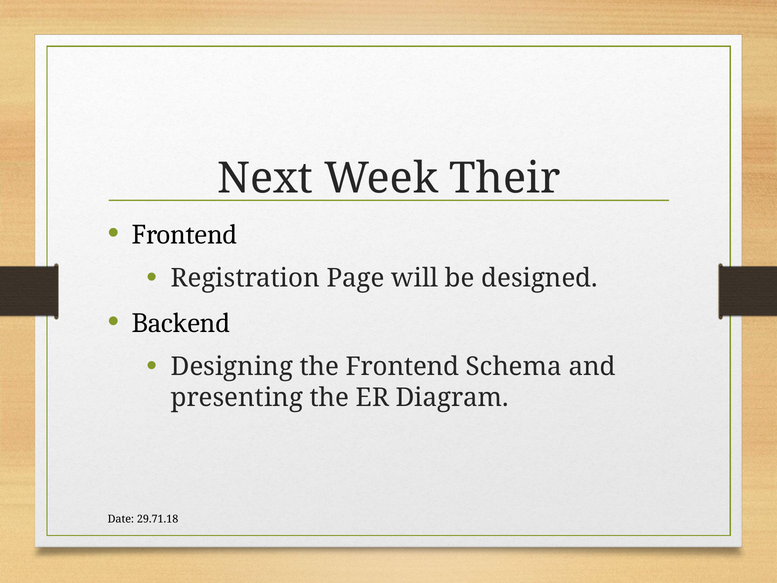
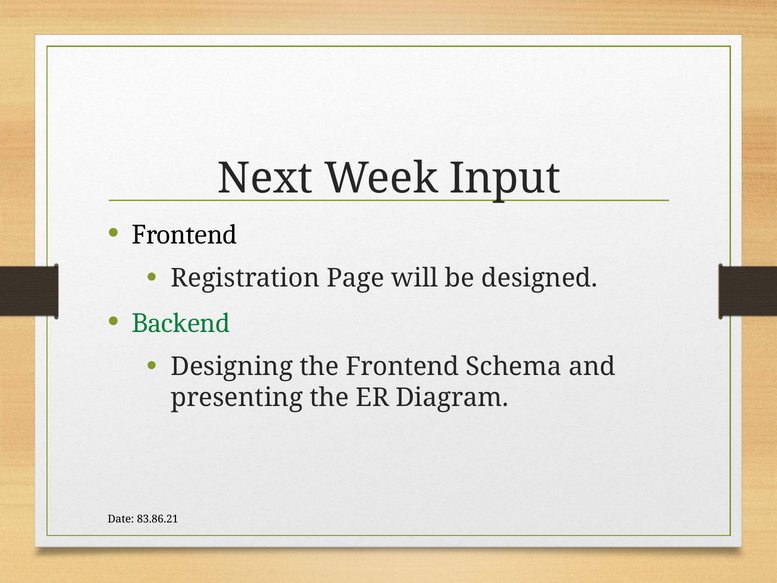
Their: Their -> Input
Backend colour: black -> green
29.71.18: 29.71.18 -> 83.86.21
